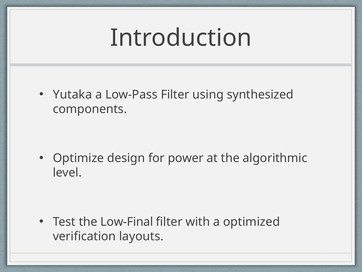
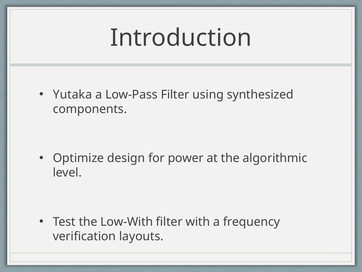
Low-Final: Low-Final -> Low-With
optimized: optimized -> frequency
